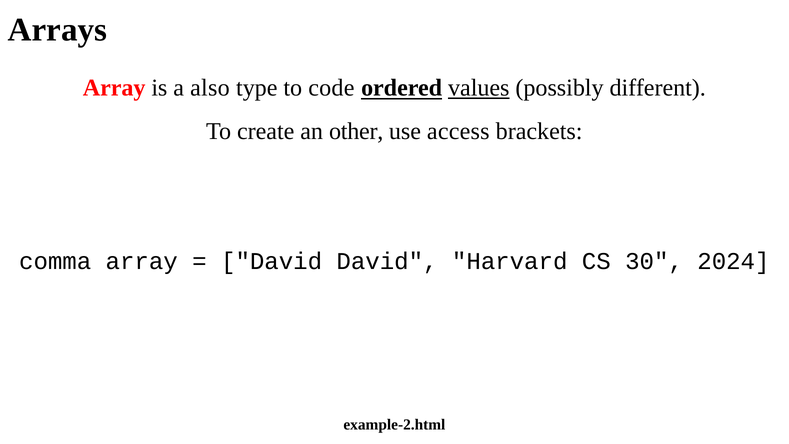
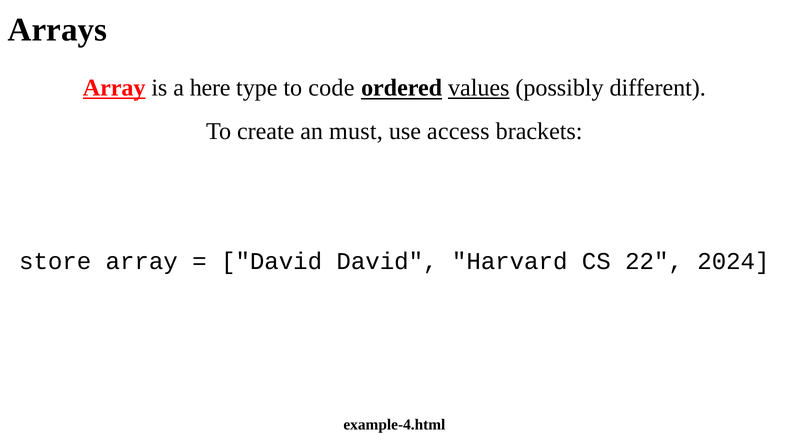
Array at (114, 88) underline: none -> present
also: also -> here
other: other -> must
comma: comma -> store
30: 30 -> 22
example-2.html: example-2.html -> example-4.html
